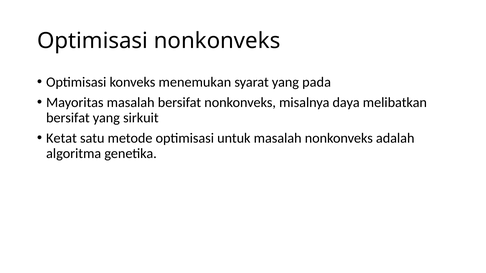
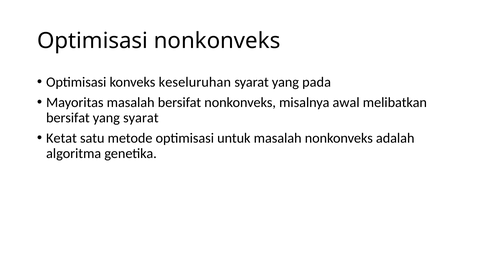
menemukan: menemukan -> keseluruhan
daya: daya -> awal
yang sirkuit: sirkuit -> syarat
